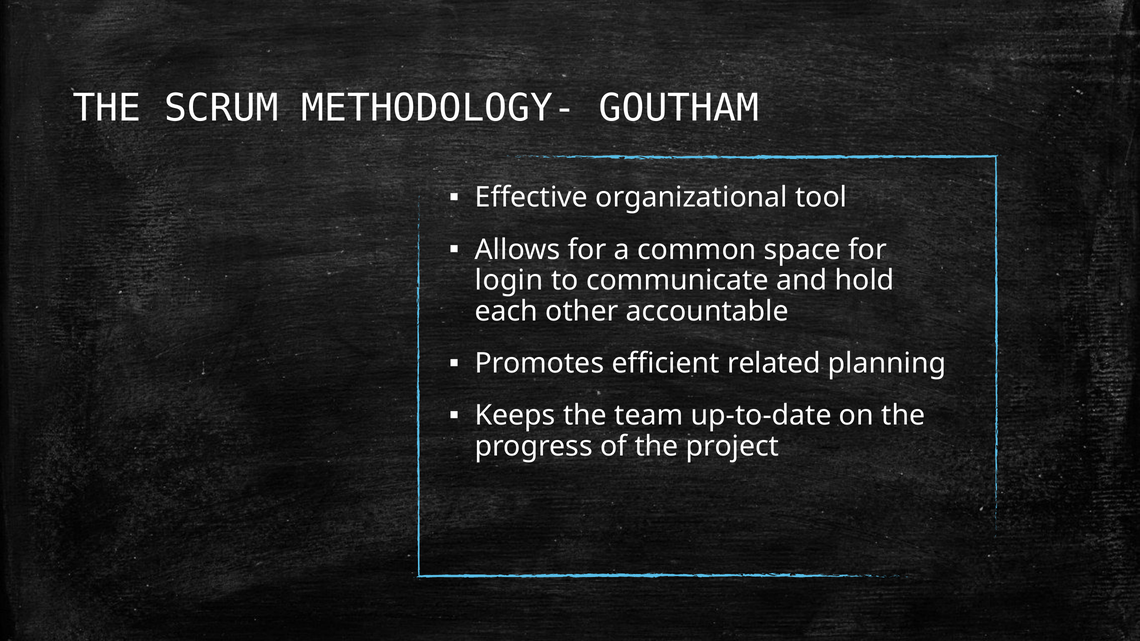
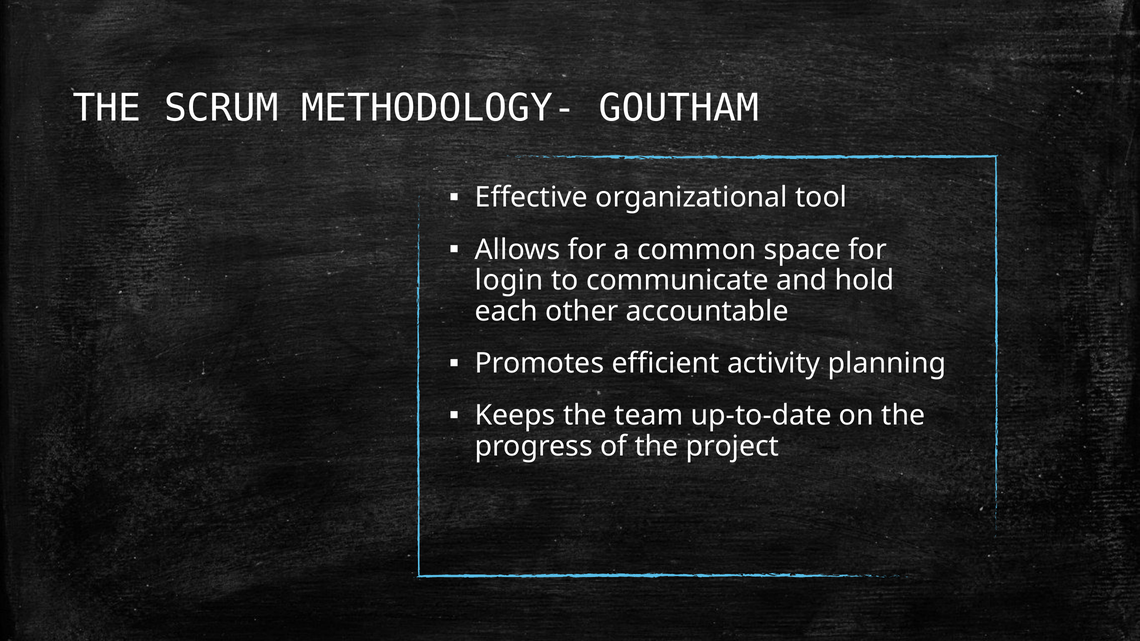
related: related -> activity
